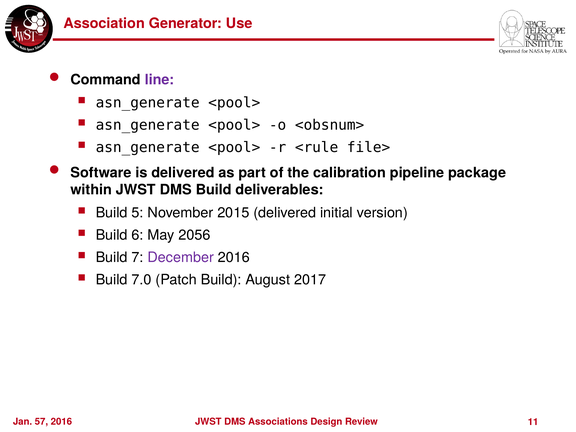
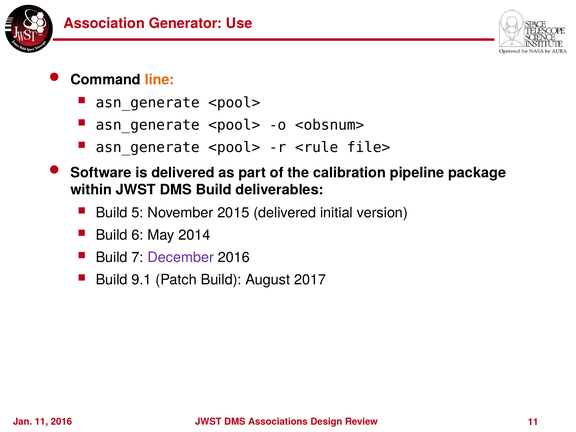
line colour: purple -> orange
2056: 2056 -> 2014
7.0: 7.0 -> 9.1
Jan 57: 57 -> 11
